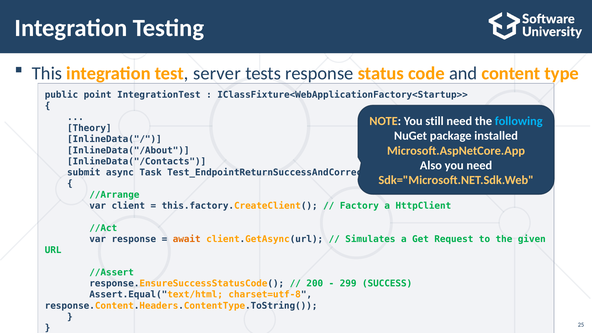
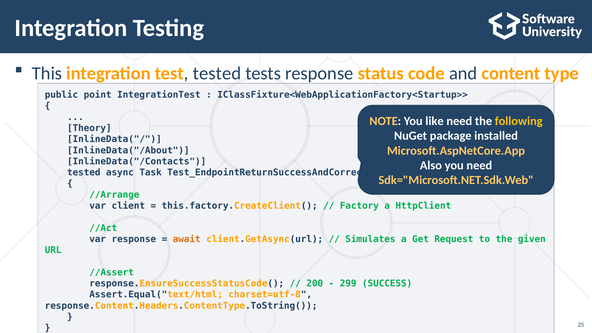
test server: server -> tested
still: still -> like
following colour: light blue -> yellow
submit at (84, 172): submit -> tested
